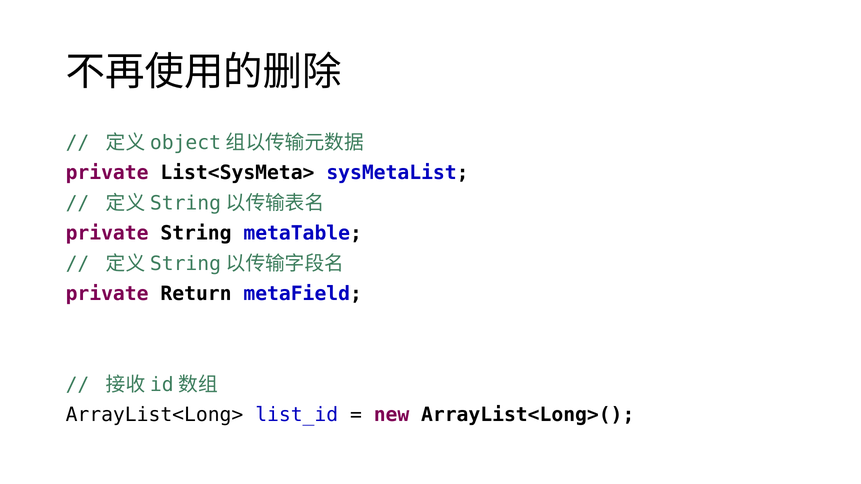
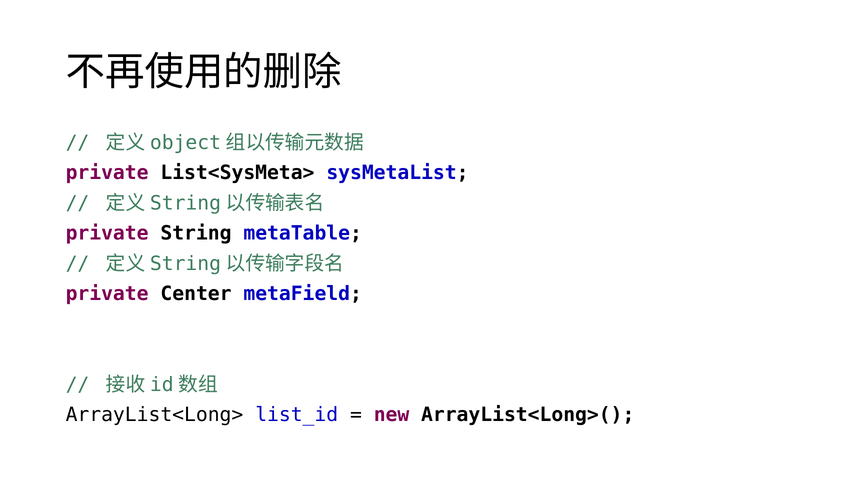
Return: Return -> Center
